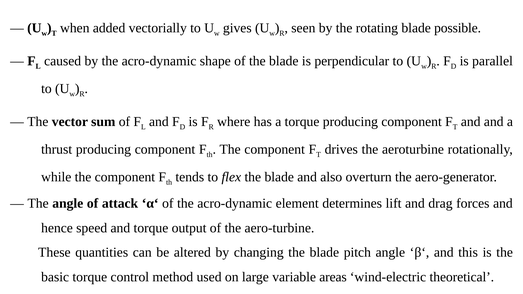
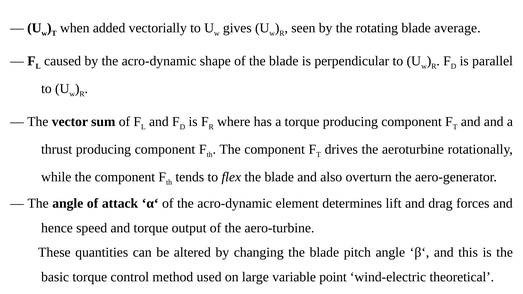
possible: possible -> average
areas: areas -> point
